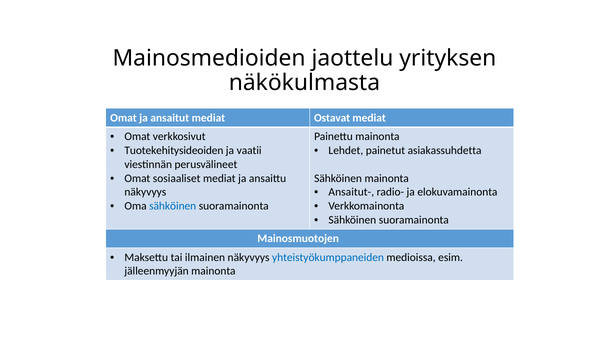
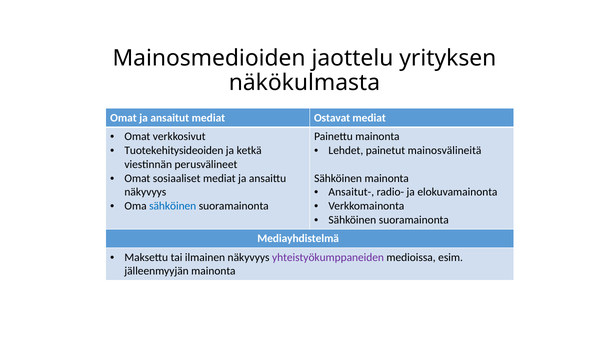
vaatii: vaatii -> ketkä
asiakassuhdetta: asiakassuhdetta -> mainosvälineitä
Mainosmuotojen: Mainosmuotojen -> Mediayhdistelmä
yhteistyökumppaneiden colour: blue -> purple
